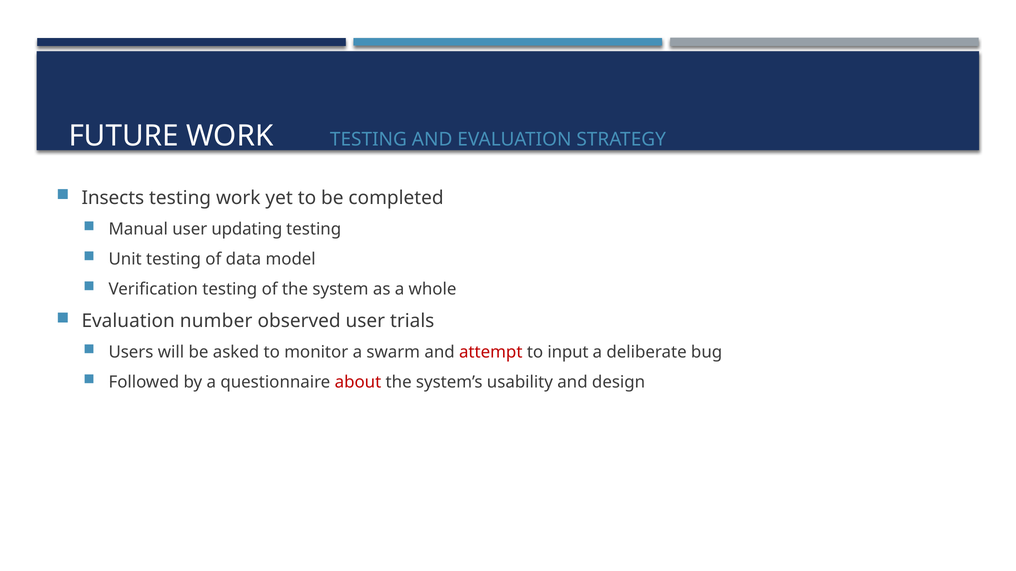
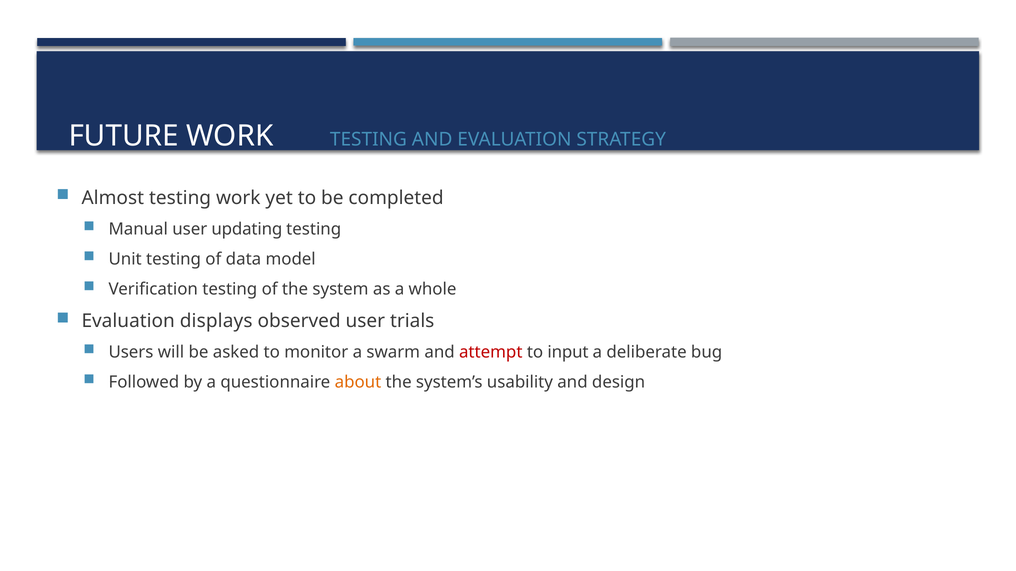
Insects: Insects -> Almost
number: number -> displays
about colour: red -> orange
